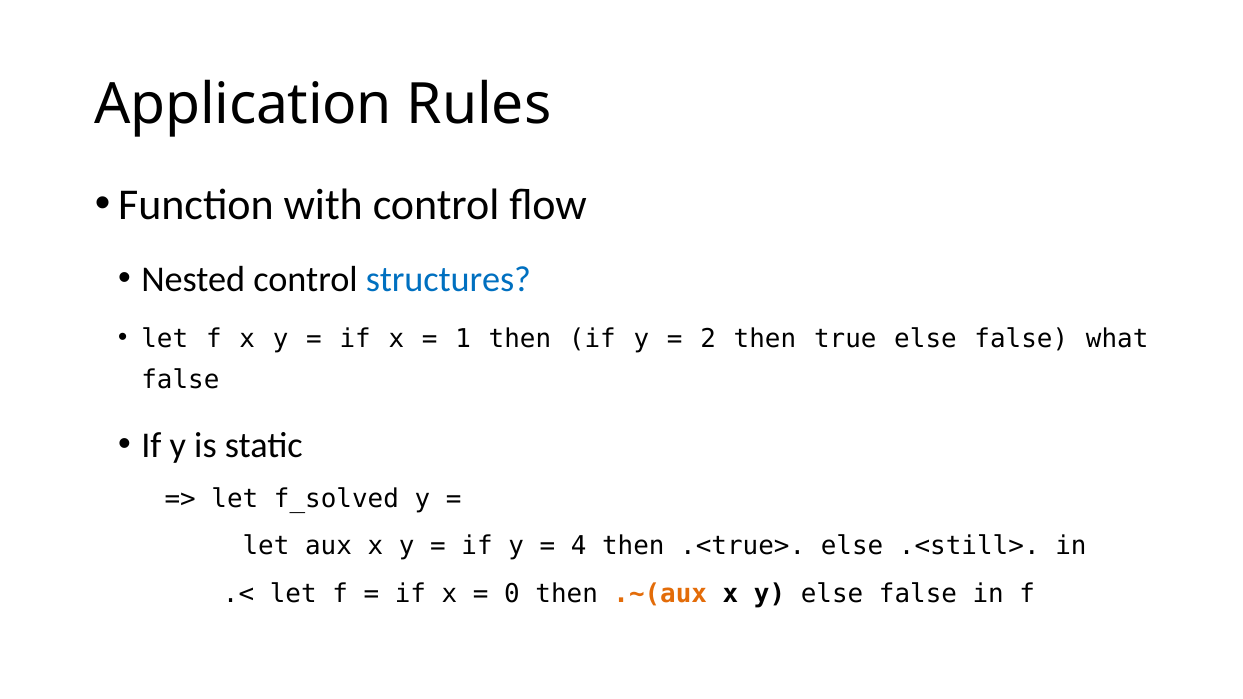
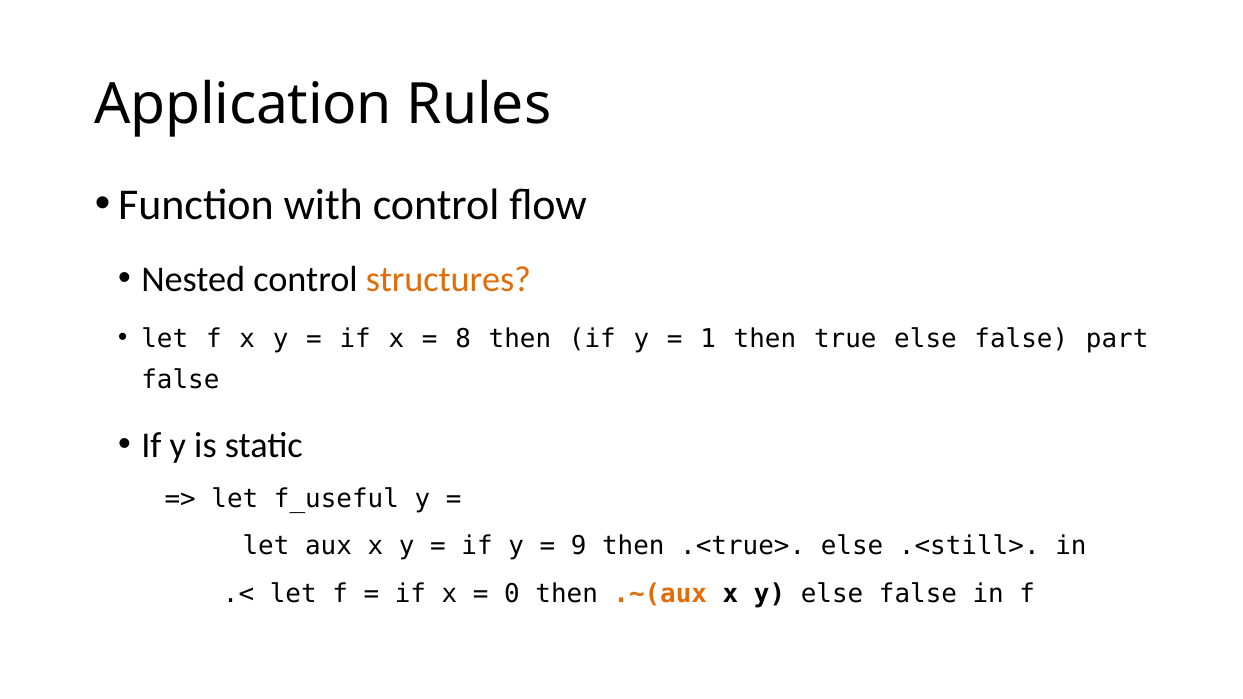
structures colour: blue -> orange
1: 1 -> 8
2: 2 -> 1
what: what -> part
f_solved: f_solved -> f_useful
4: 4 -> 9
